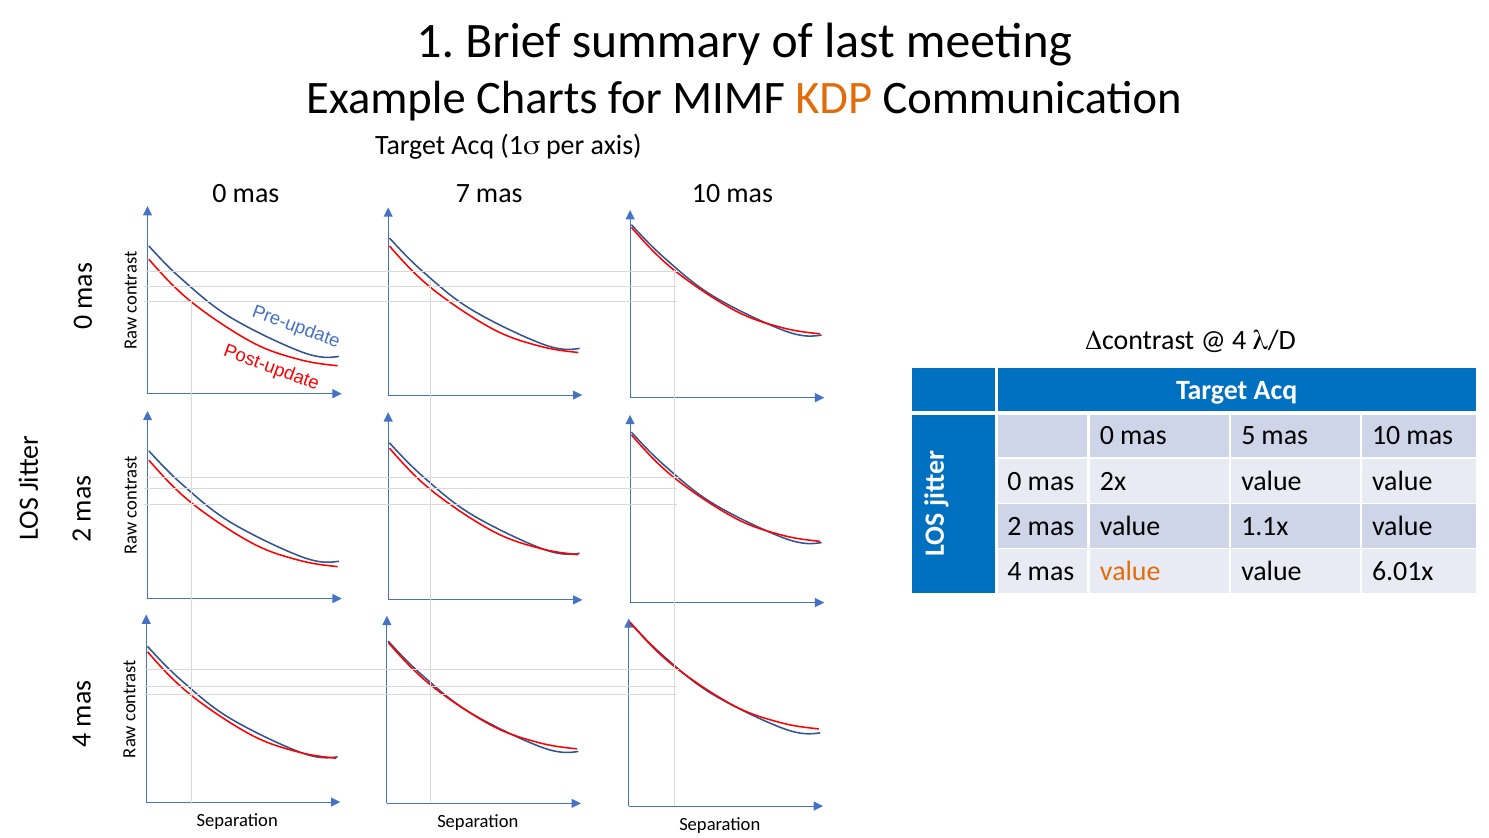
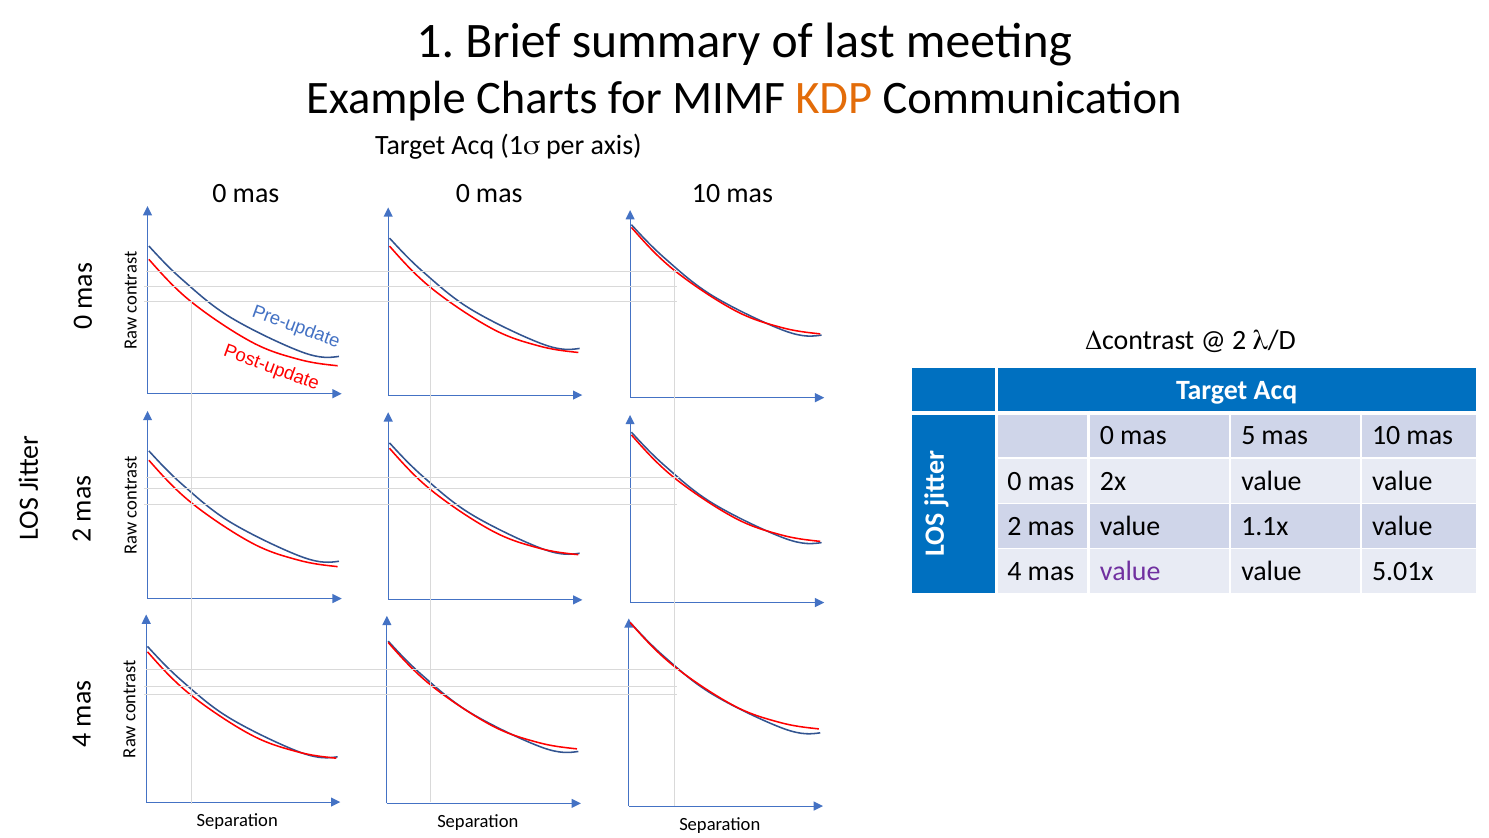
0 mas 7: 7 -> 0
4 at (1239, 340): 4 -> 2
value at (1130, 571) colour: orange -> purple
6.01x: 6.01x -> 5.01x
